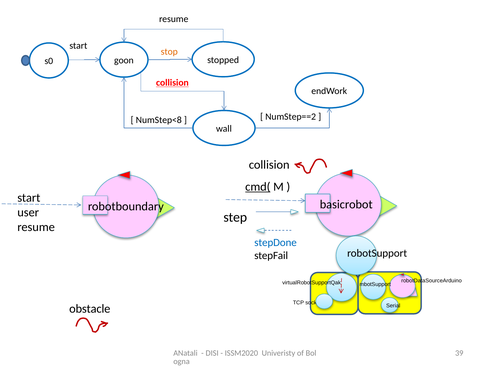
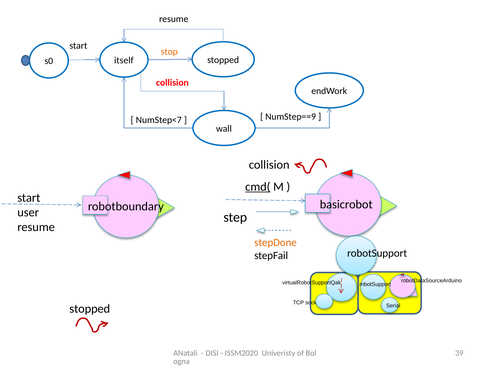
goon: goon -> itself
collision at (172, 83) underline: present -> none
NumStep==2: NumStep==2 -> NumStep==9
NumStep<8: NumStep<8 -> NumStep<7
stepDone colour: blue -> orange
obstacle at (90, 309): obstacle -> stopped
